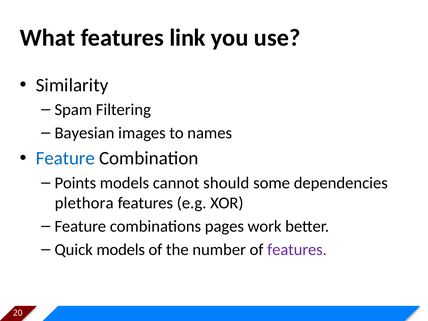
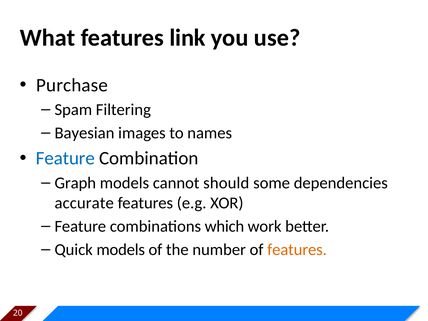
Similarity: Similarity -> Purchase
Points: Points -> Graph
plethora: plethora -> accurate
pages: pages -> which
features at (297, 250) colour: purple -> orange
